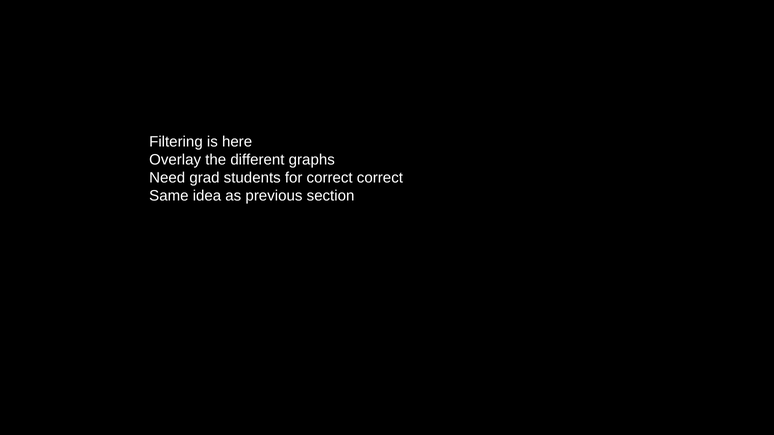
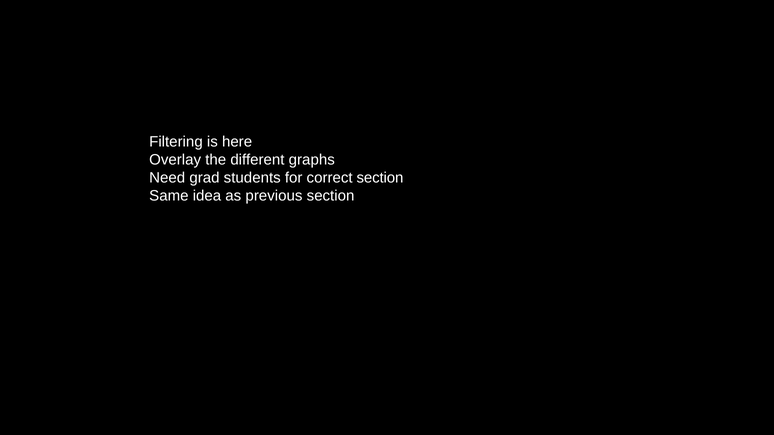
correct correct: correct -> section
